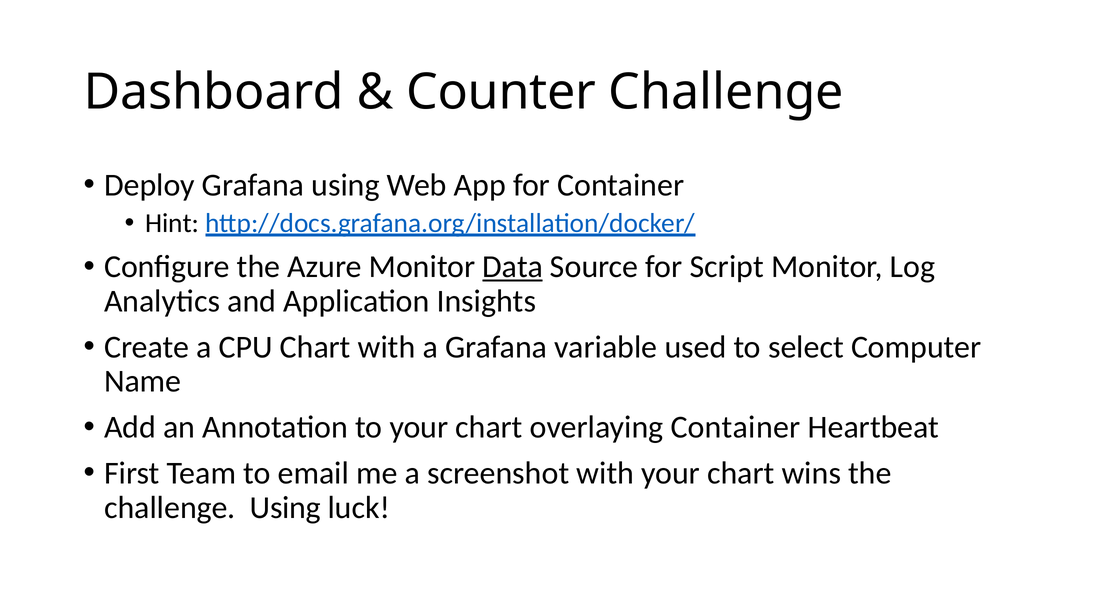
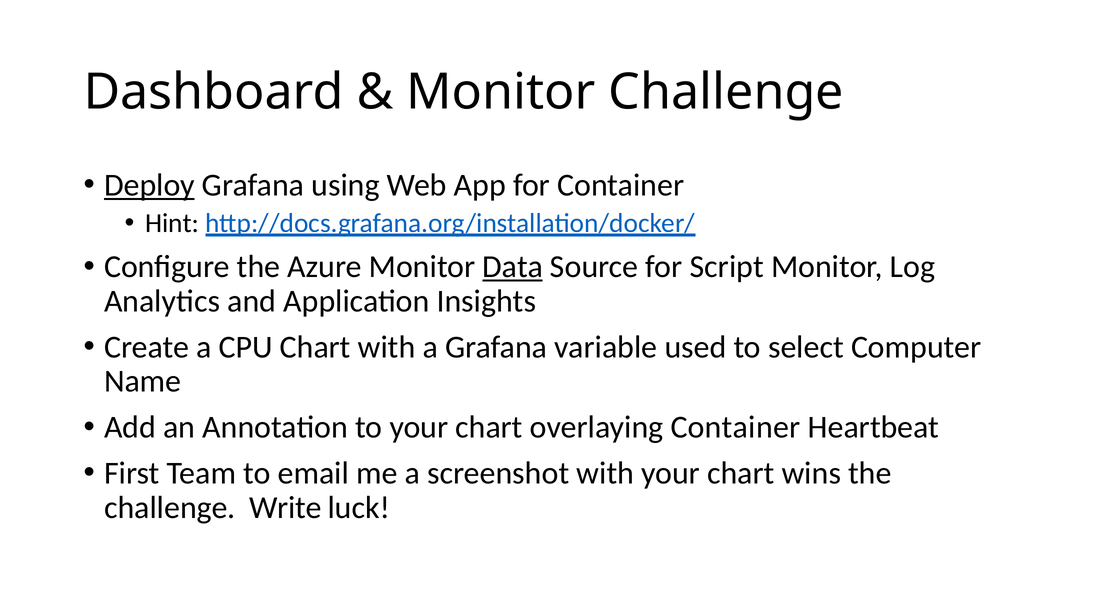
Counter at (501, 92): Counter -> Monitor
Deploy underline: none -> present
challenge Using: Using -> Write
